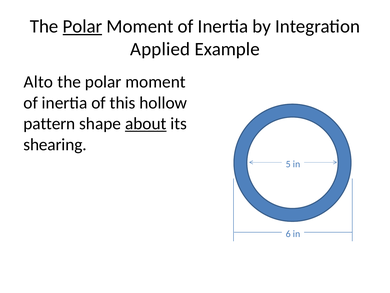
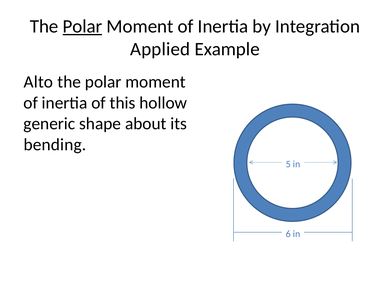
pattern: pattern -> generic
about underline: present -> none
shearing: shearing -> bending
